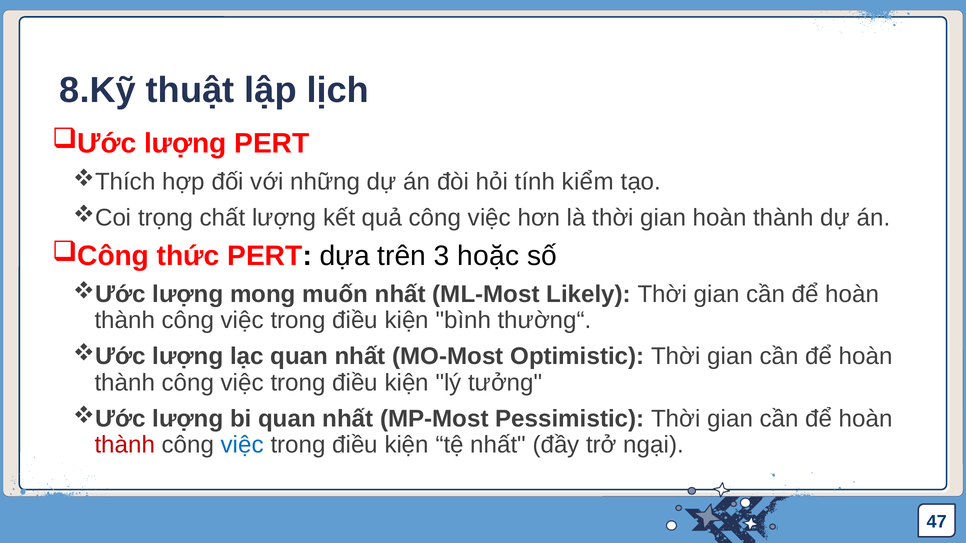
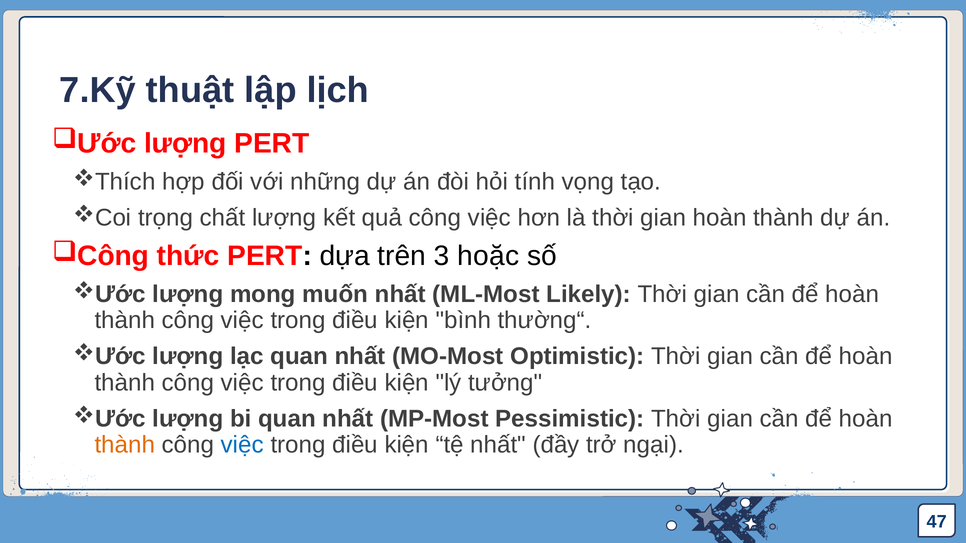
8.Kỹ: 8.Kỹ -> 7.Kỹ
kiểm: kiểm -> vọng
thành at (125, 445) colour: red -> orange
